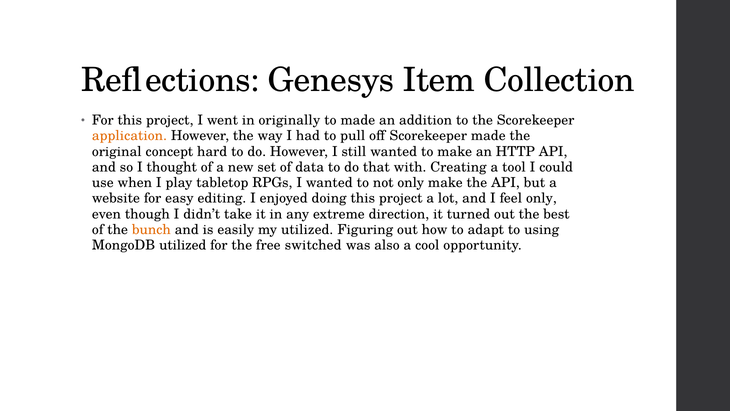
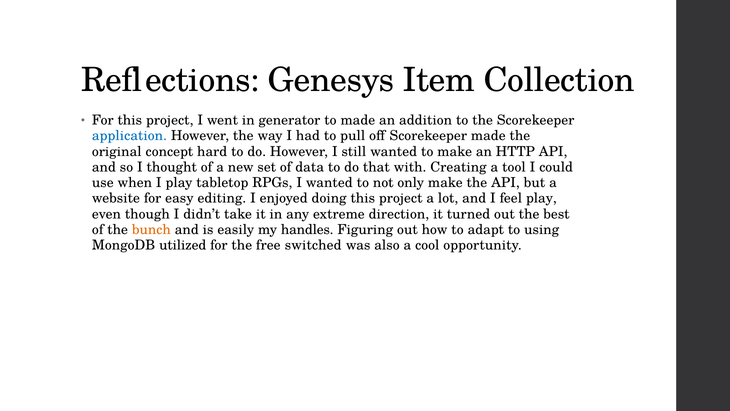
originally: originally -> generator
application colour: orange -> blue
feel only: only -> play
my utilized: utilized -> handles
